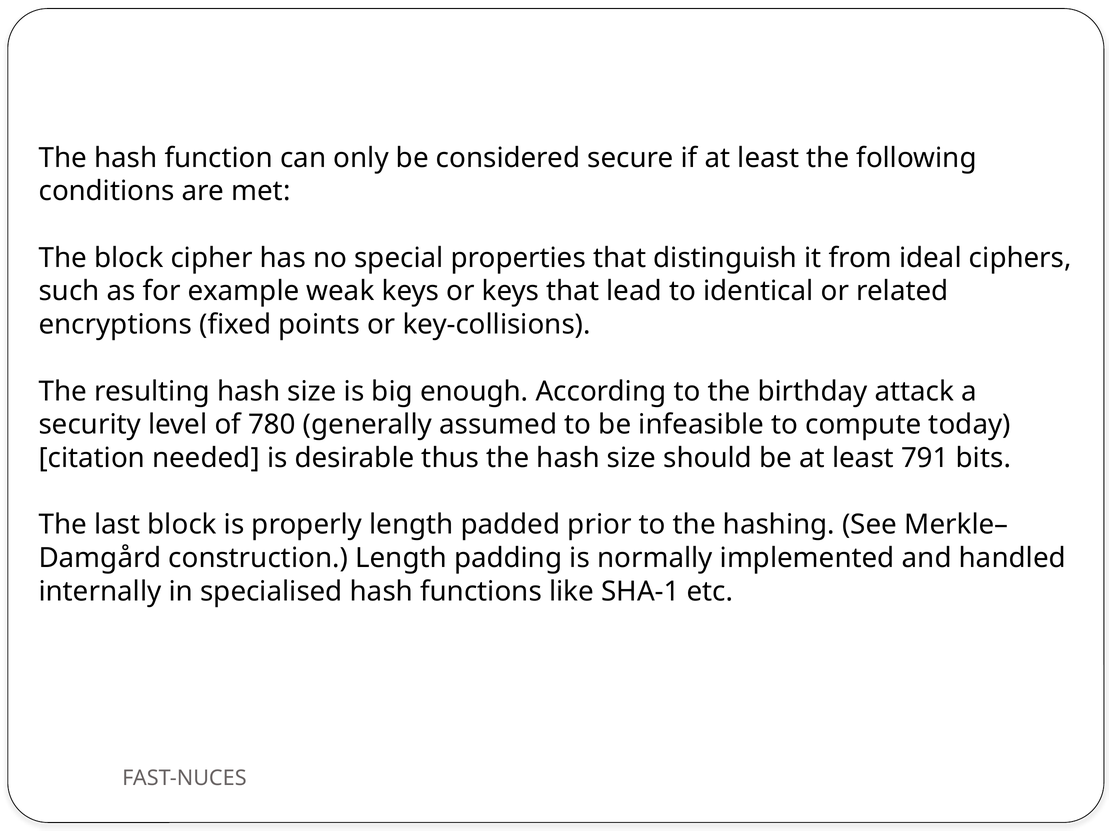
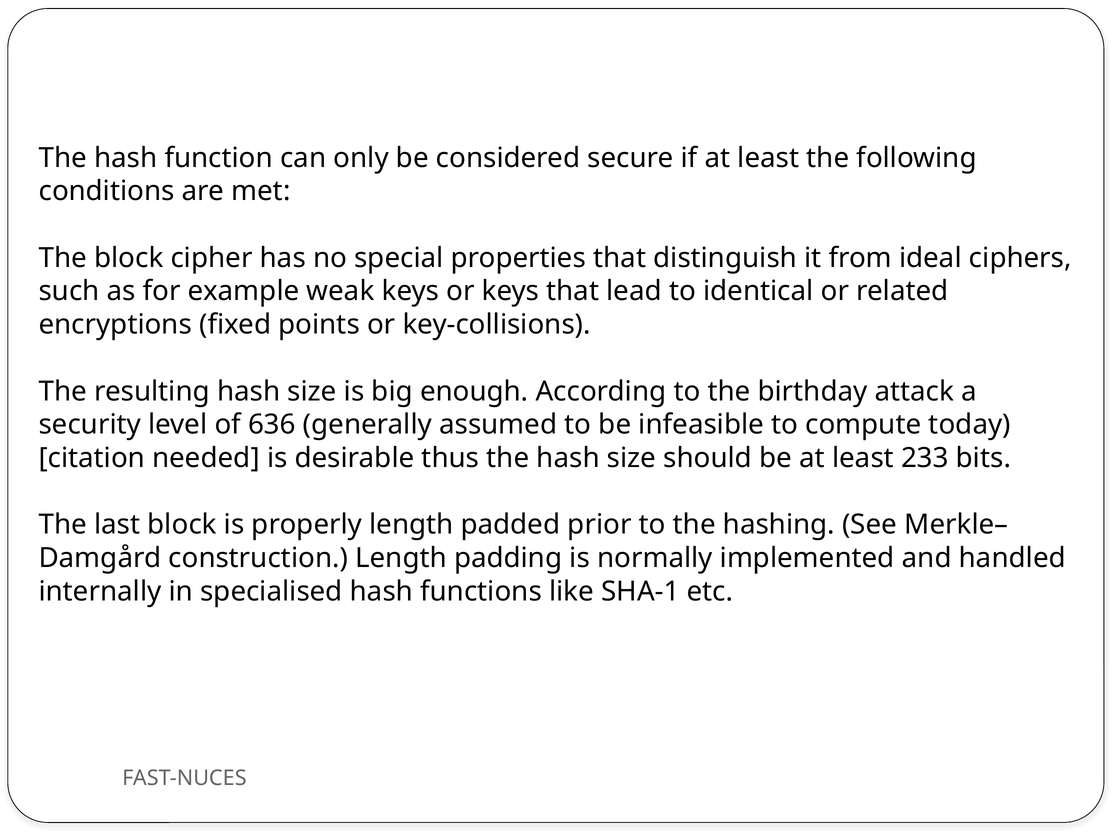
780: 780 -> 636
791: 791 -> 233
